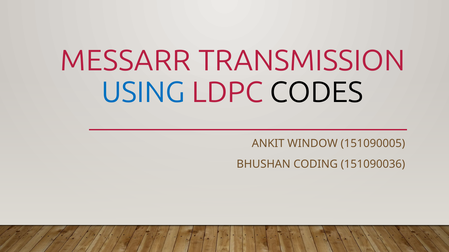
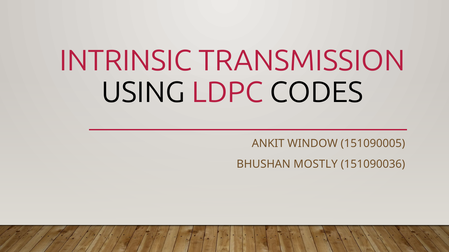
MESSARR: MESSARR -> INTRINSIC
USING colour: blue -> black
CODING: CODING -> MOSTLY
